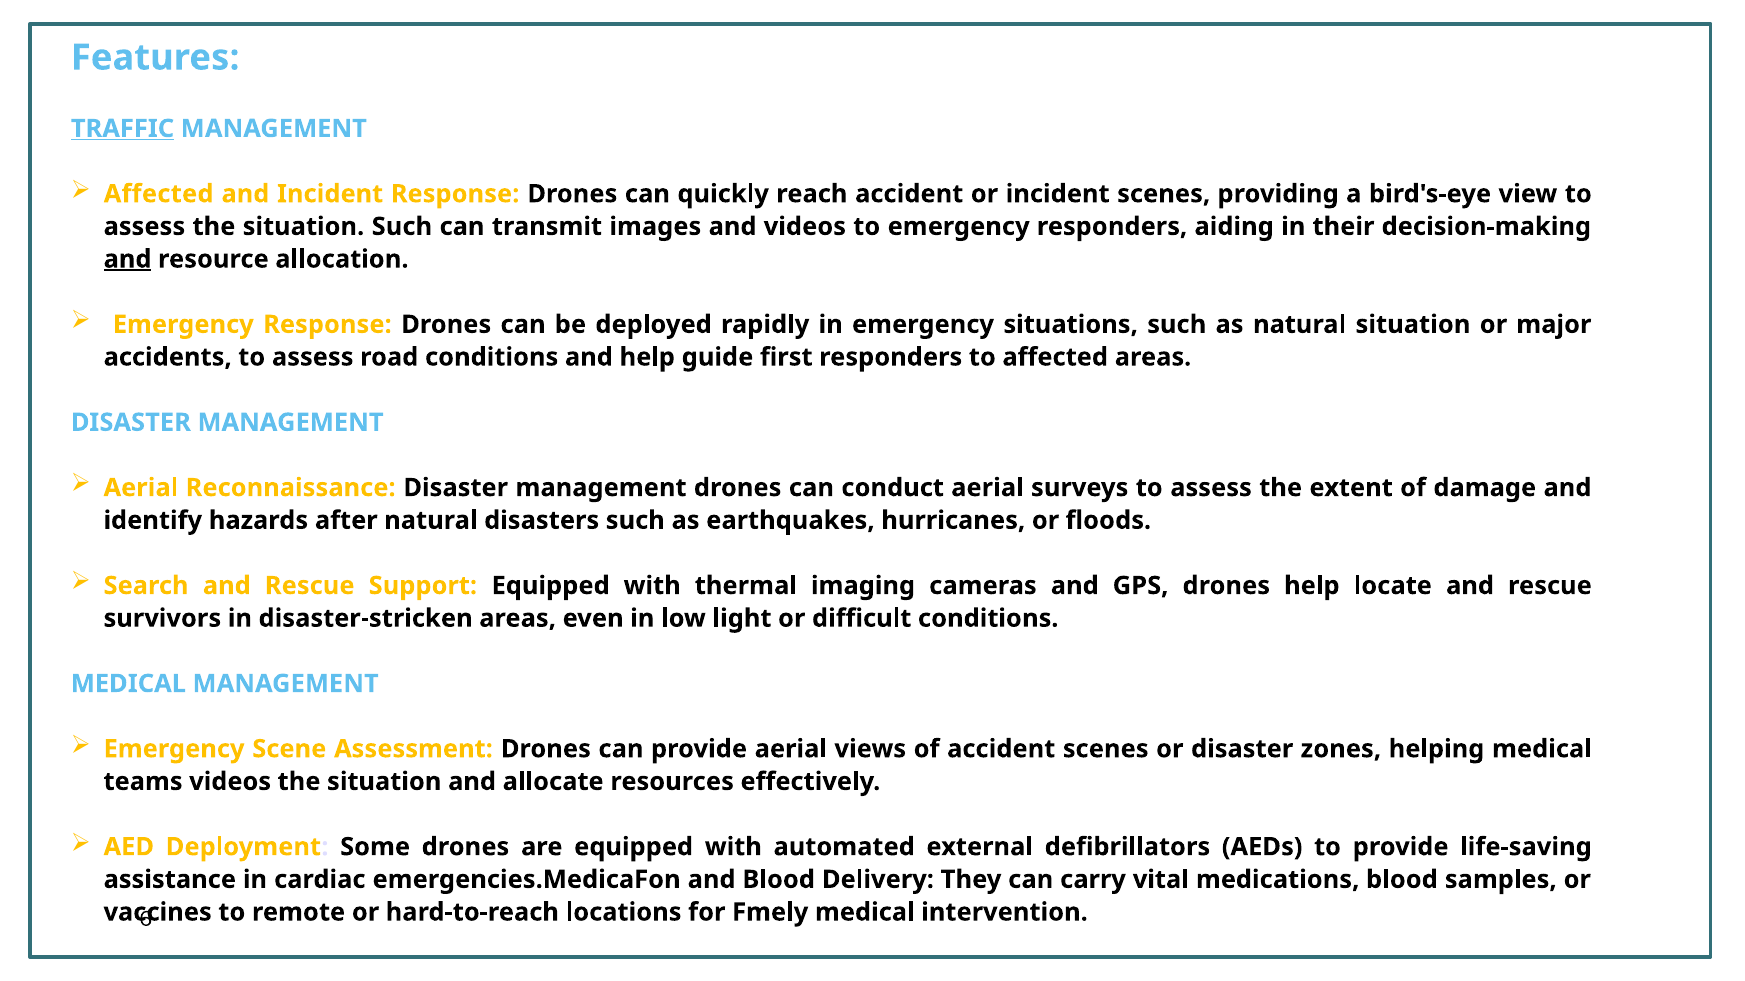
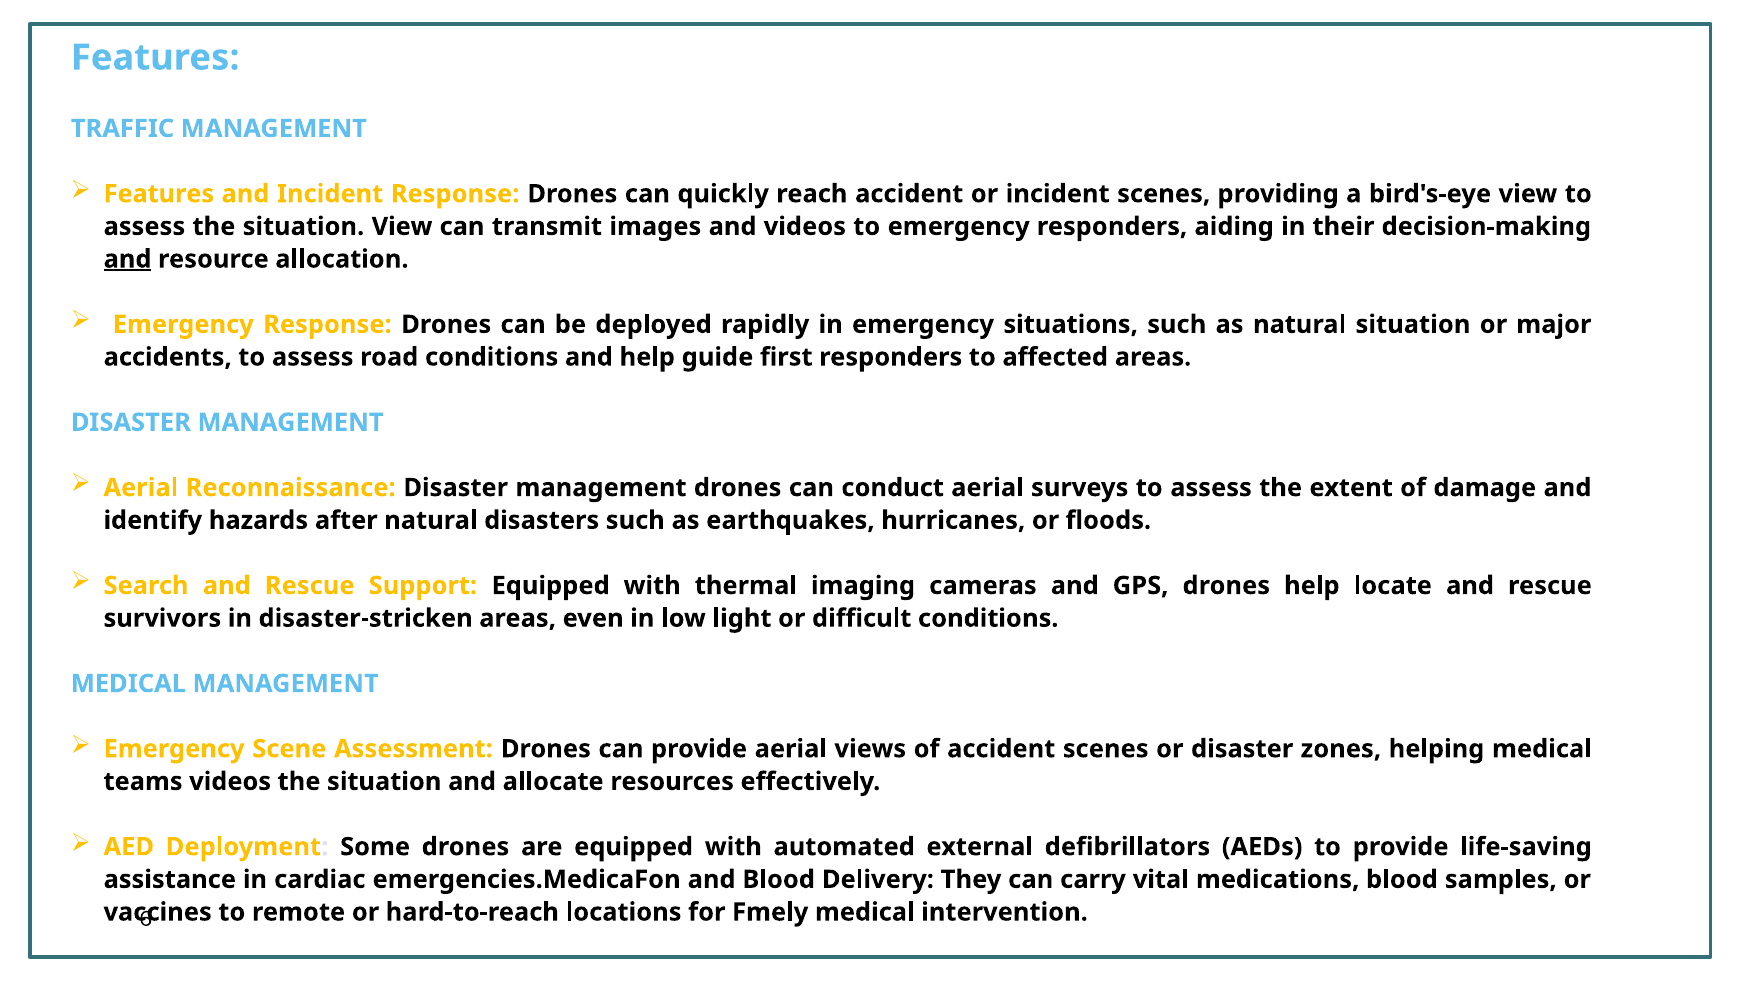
TRAFFIC underline: present -> none
Affected at (159, 194): Affected -> Features
situation Such: Such -> View
